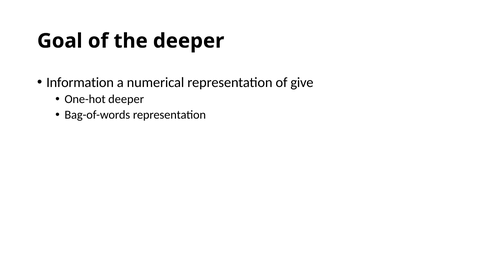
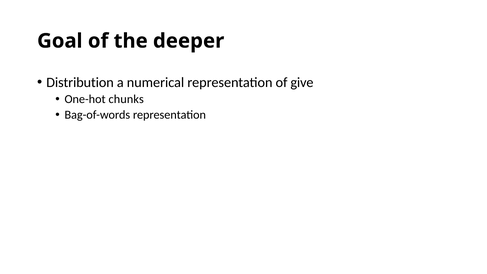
Information: Information -> Distribution
One-hot deeper: deeper -> chunks
